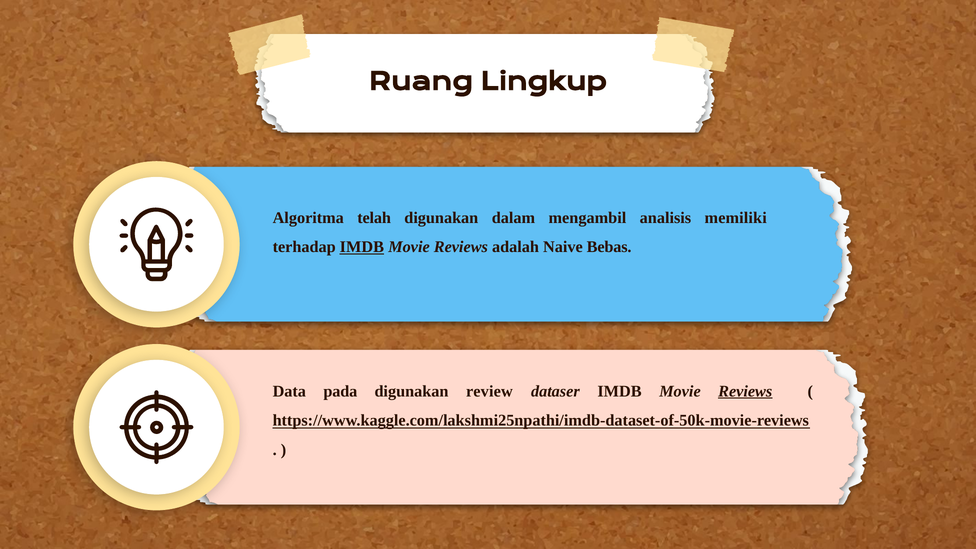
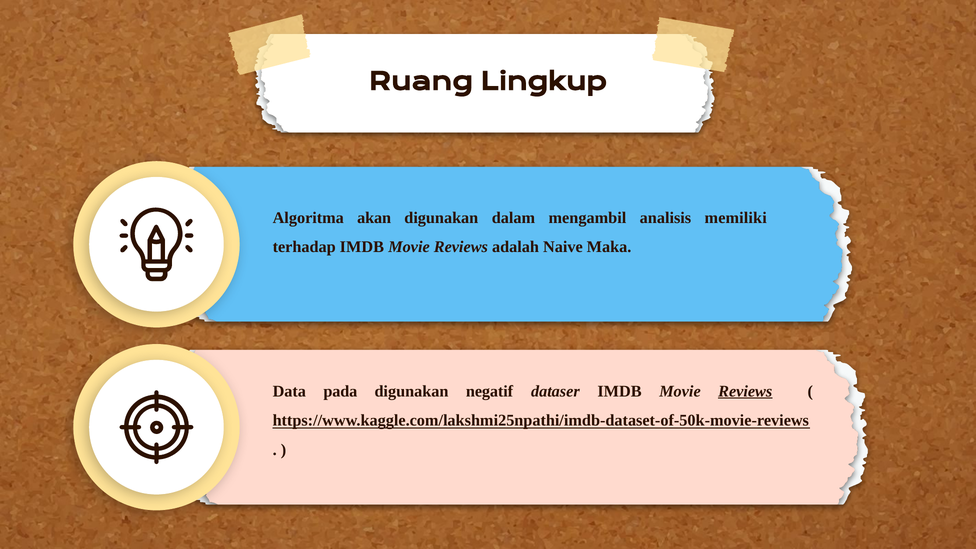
telah: telah -> akan
IMDB at (362, 247) underline: present -> none
Bebas: Bebas -> Maka
review: review -> negatif
